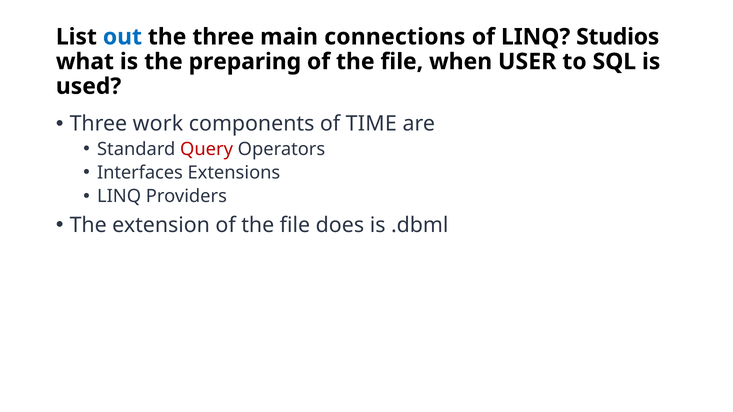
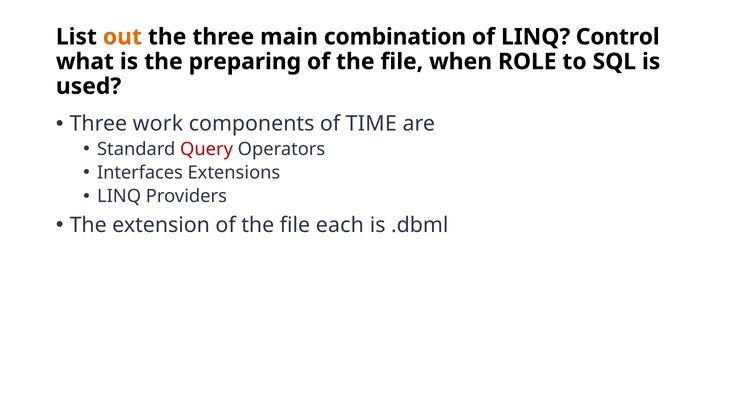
out colour: blue -> orange
connections: connections -> combination
Studios: Studios -> Control
USER: USER -> ROLE
does: does -> each
